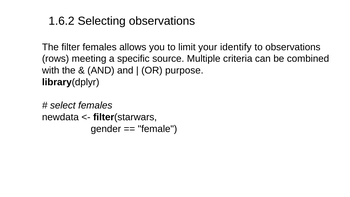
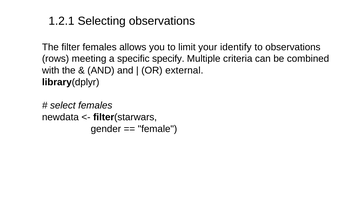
1.6.2: 1.6.2 -> 1.2.1
source: source -> specify
purpose: purpose -> external
